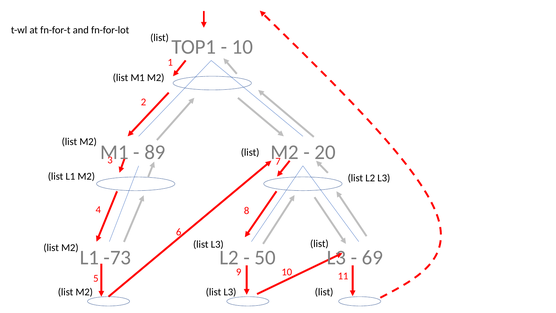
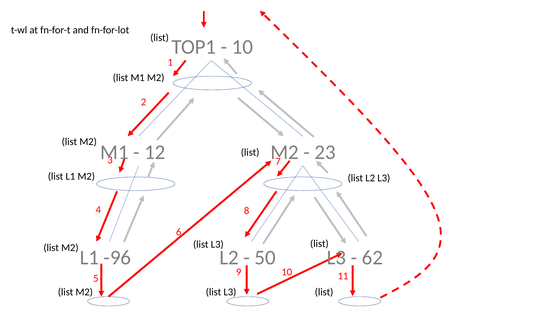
89: 89 -> 12
20: 20 -> 23
-73: -73 -> -96
69: 69 -> 62
